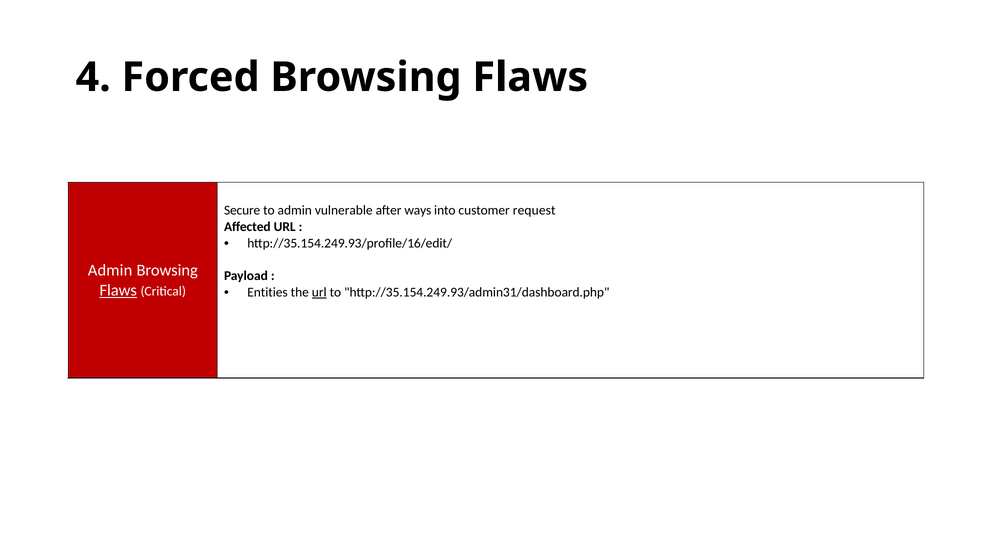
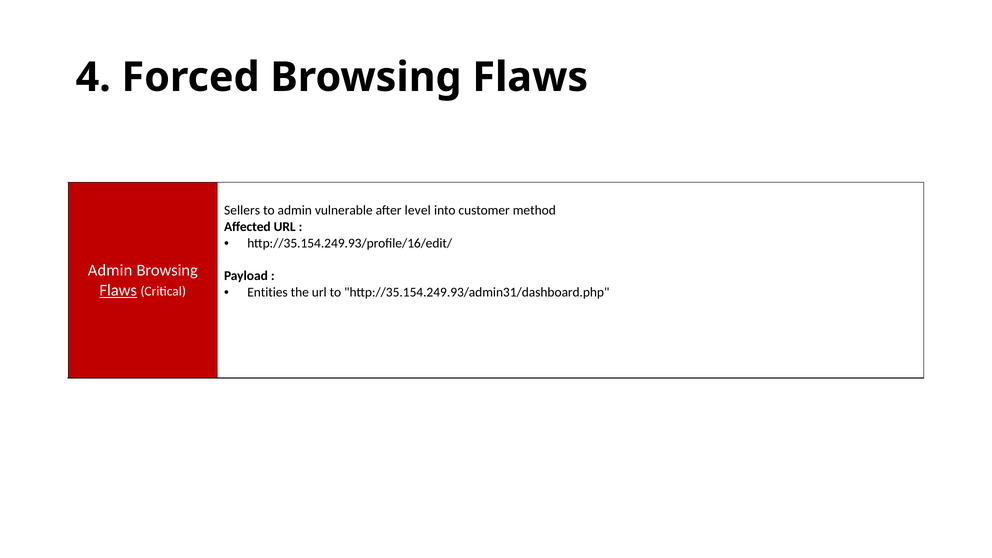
Secure: Secure -> Sellers
ways: ways -> level
request: request -> method
url at (319, 292) underline: present -> none
